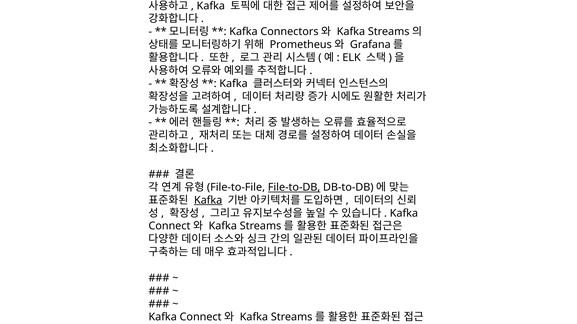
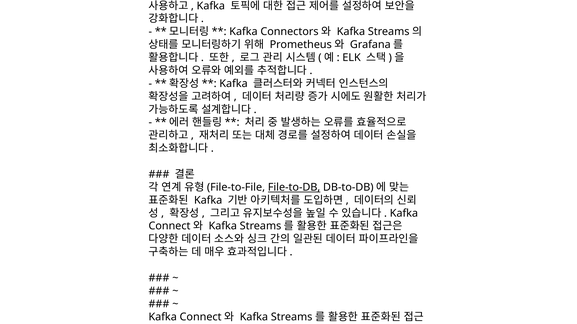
Kafka at (208, 201) underline: present -> none
